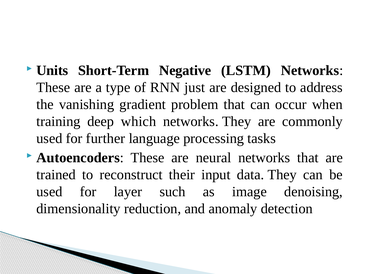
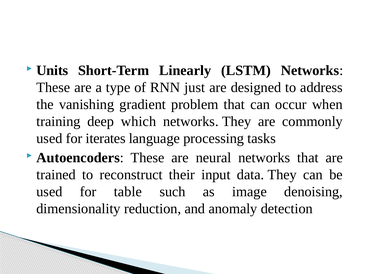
Negative: Negative -> Linearly
further: further -> iterates
layer: layer -> table
